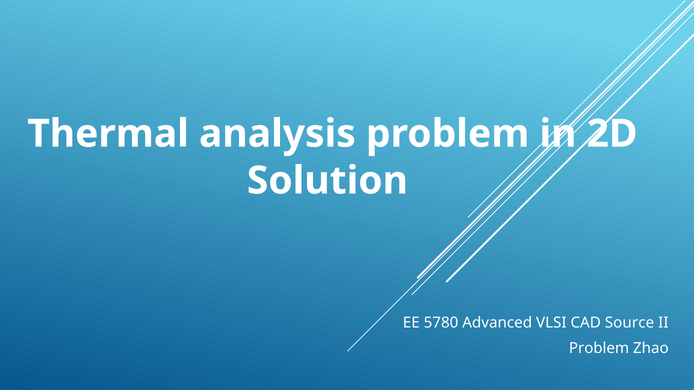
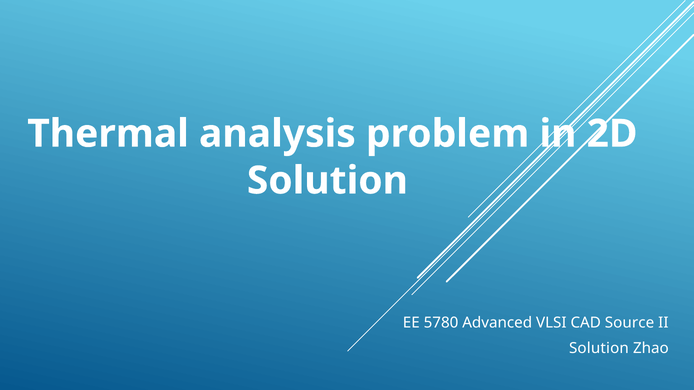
Problem at (599, 348): Problem -> Solution
